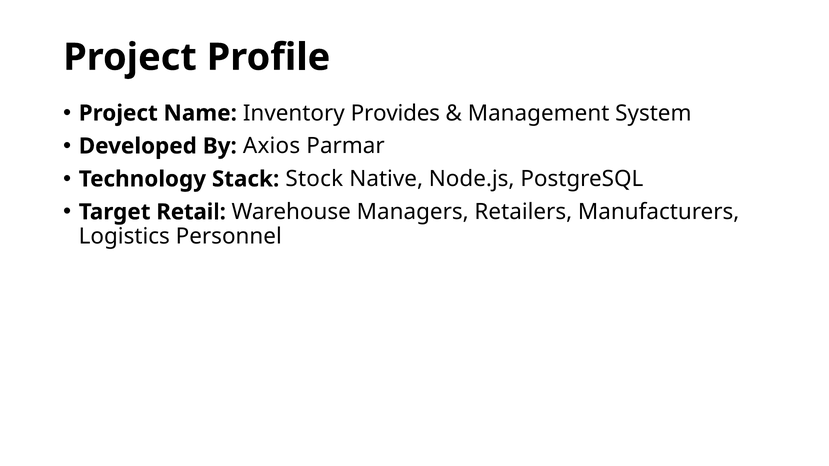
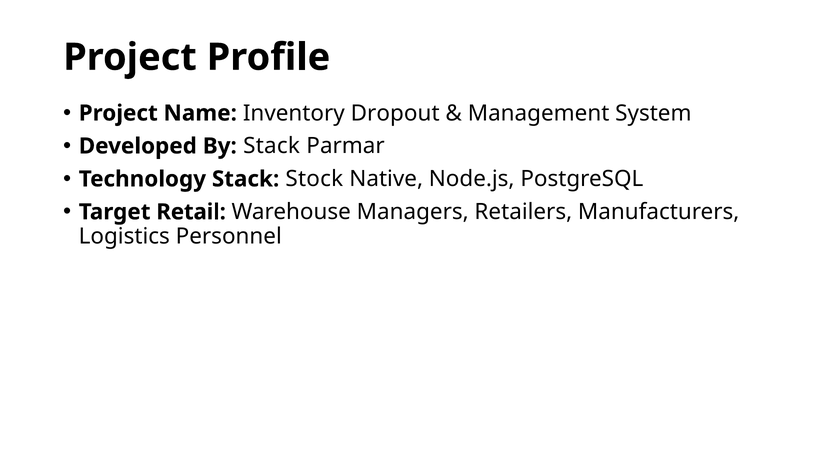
Provides: Provides -> Dropout
By Axios: Axios -> Stack
